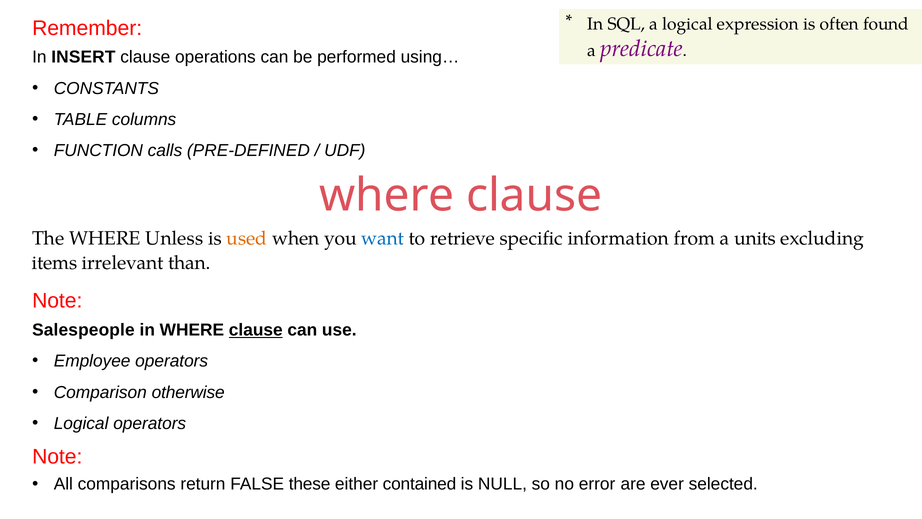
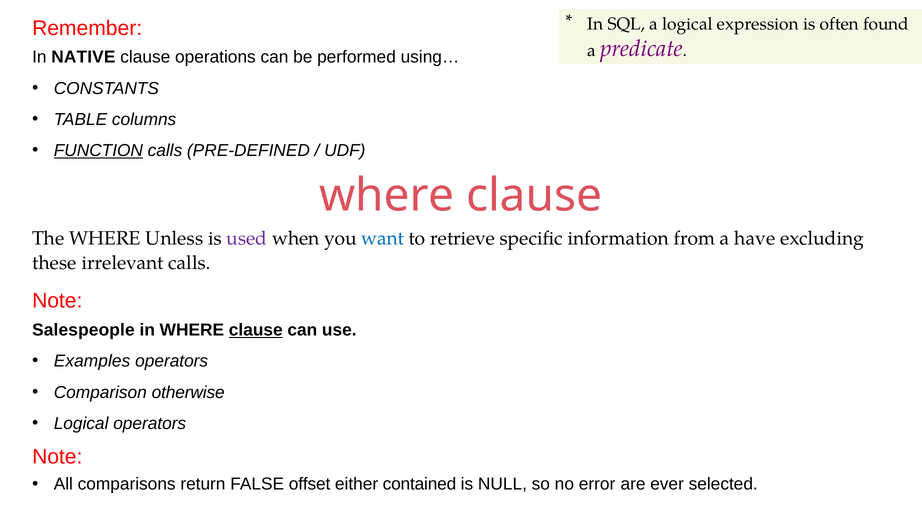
INSERT: INSERT -> NATIVE
FUNCTION underline: none -> present
used colour: orange -> purple
units: units -> have
items: items -> these
irrelevant than: than -> calls
Employee: Employee -> Examples
these: these -> offset
